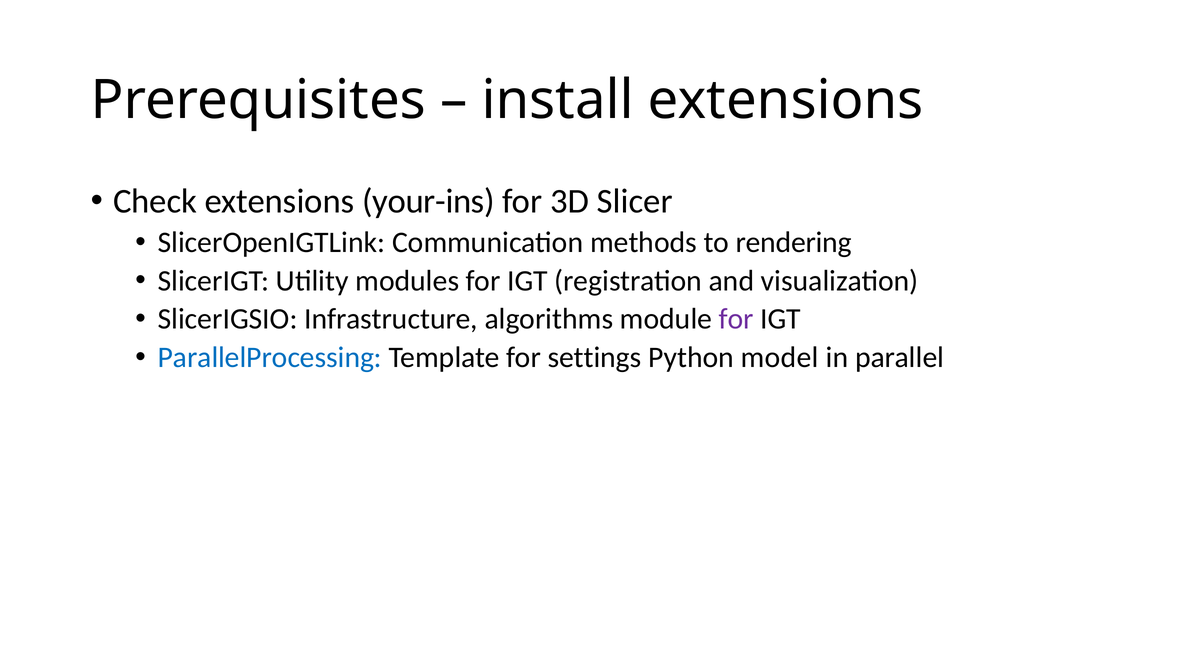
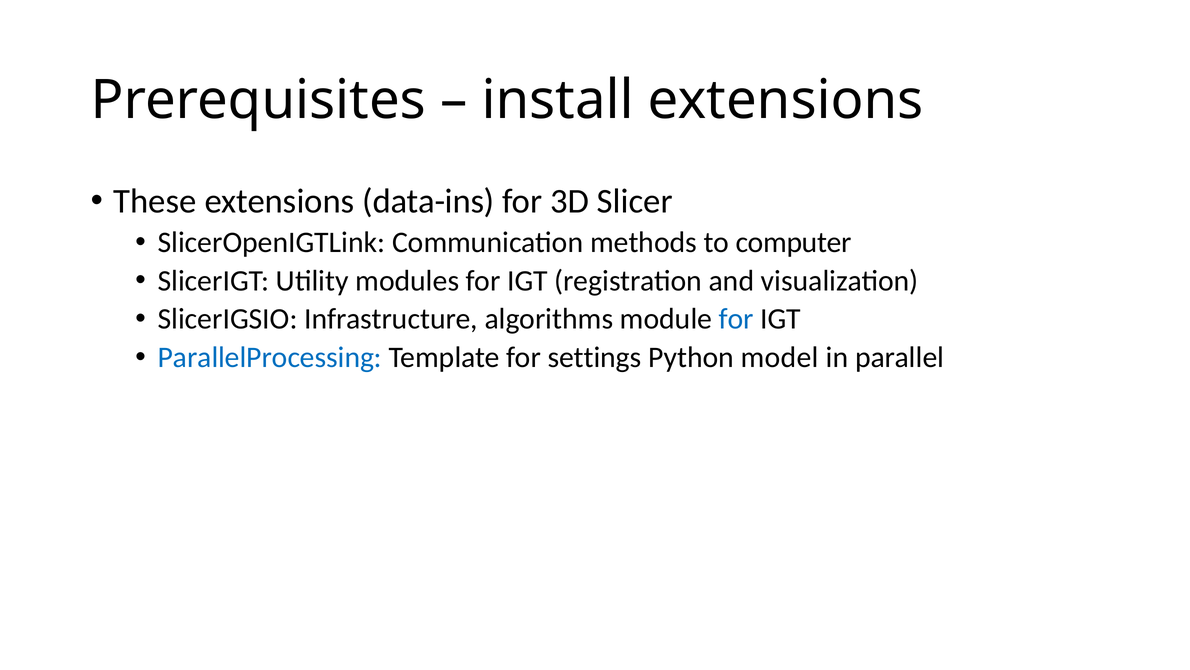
Check: Check -> These
your-ins: your-ins -> data-ins
rendering: rendering -> computer
for at (736, 319) colour: purple -> blue
